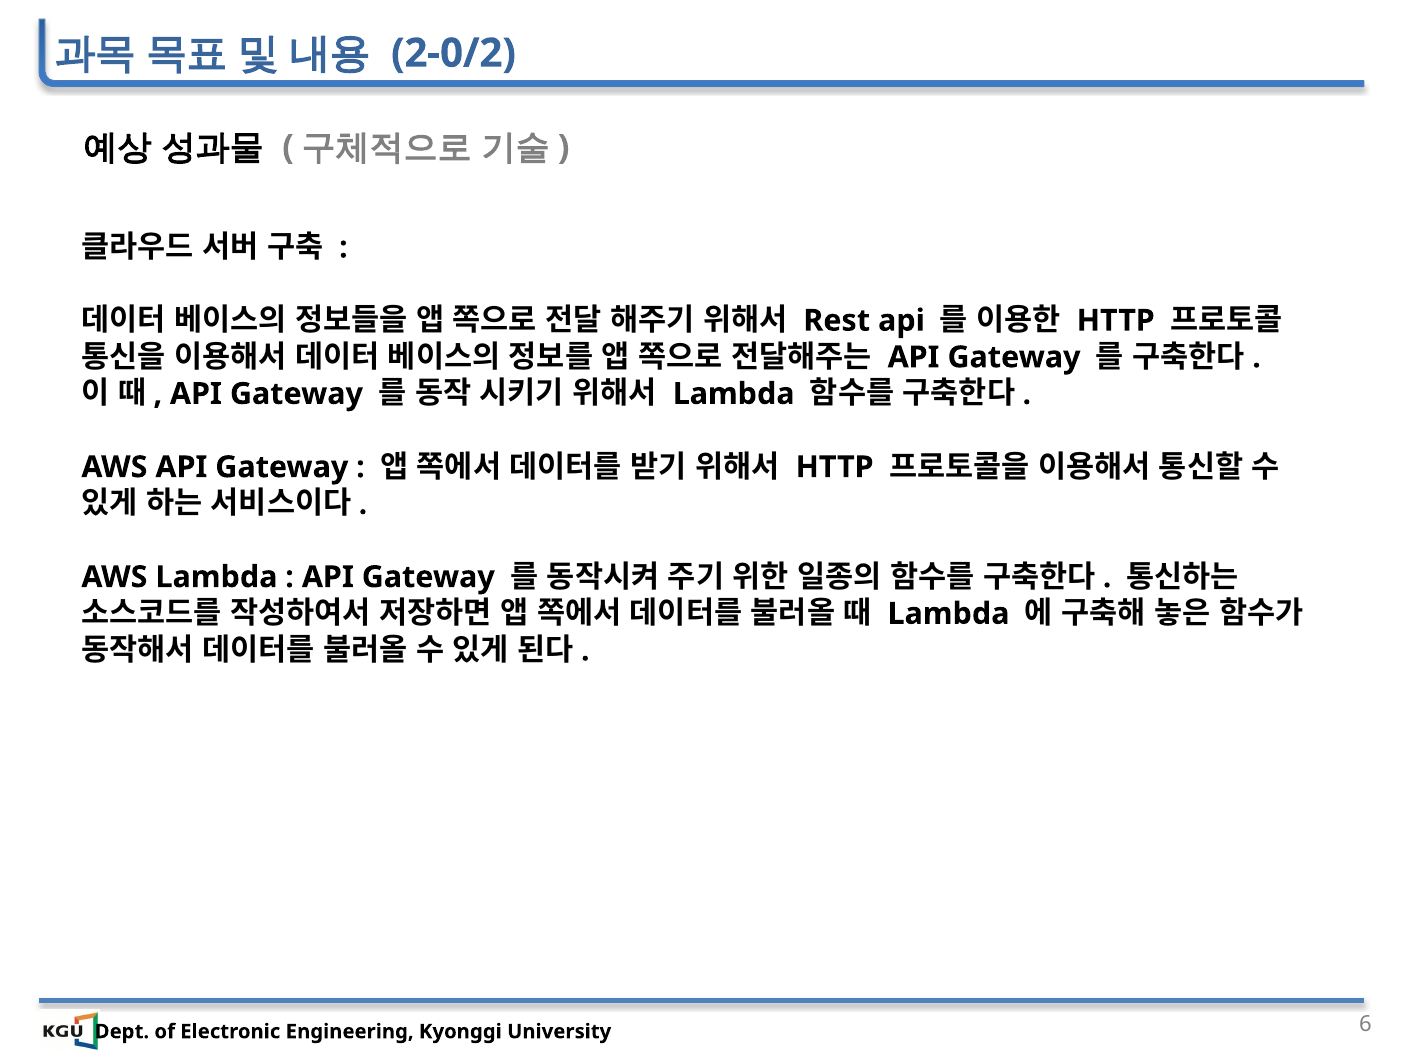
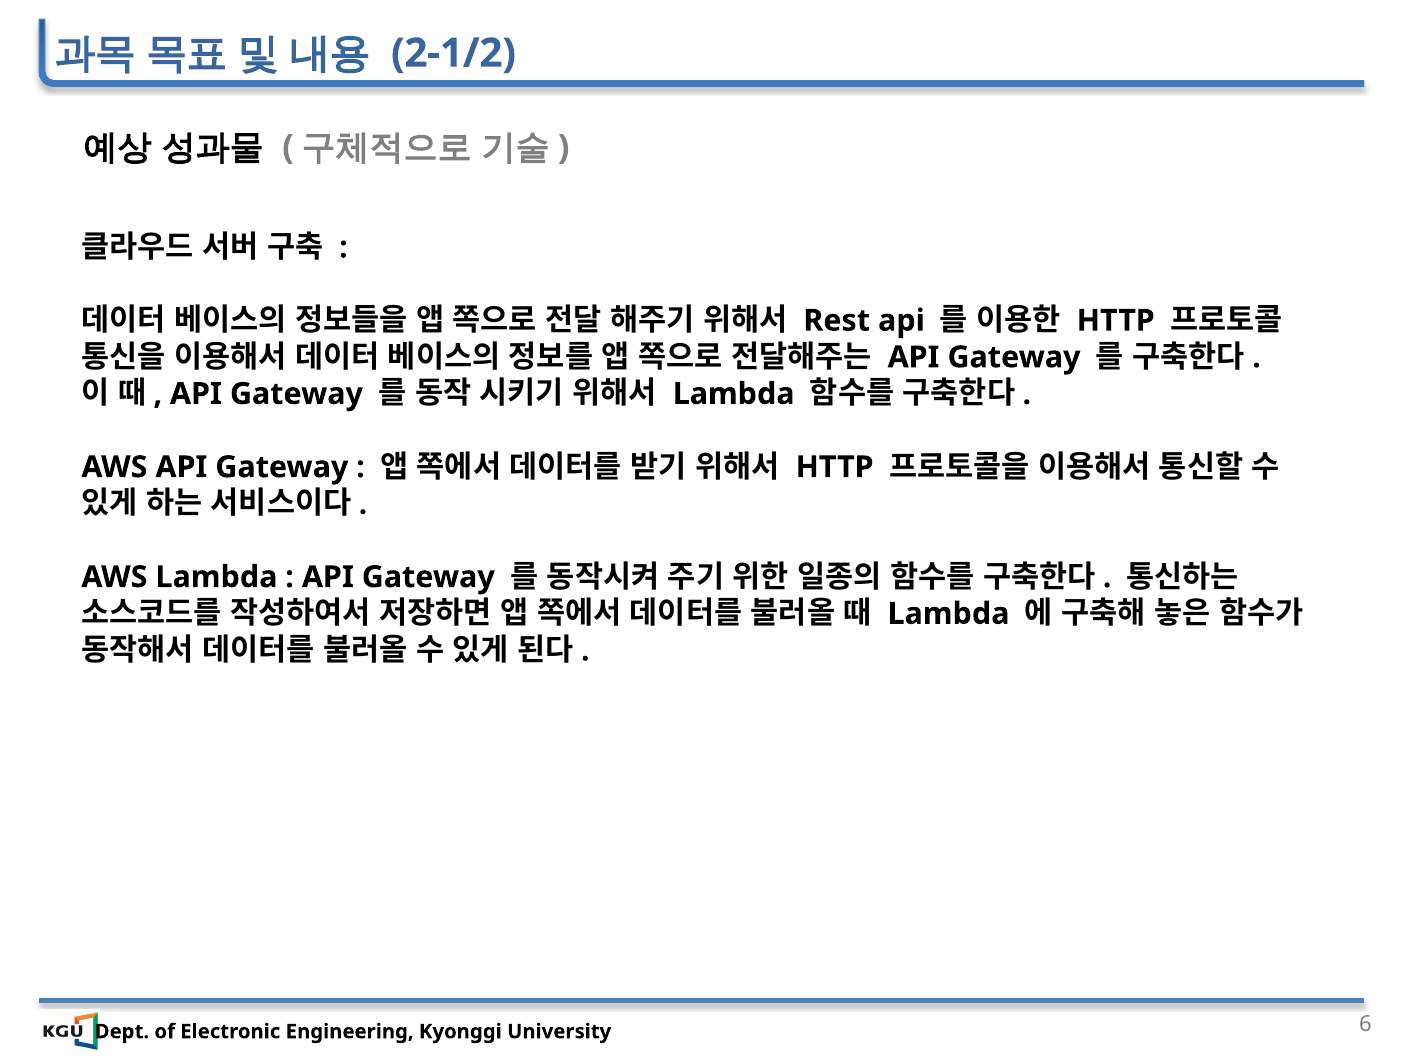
2-0/2: 2-0/2 -> 2-1/2
